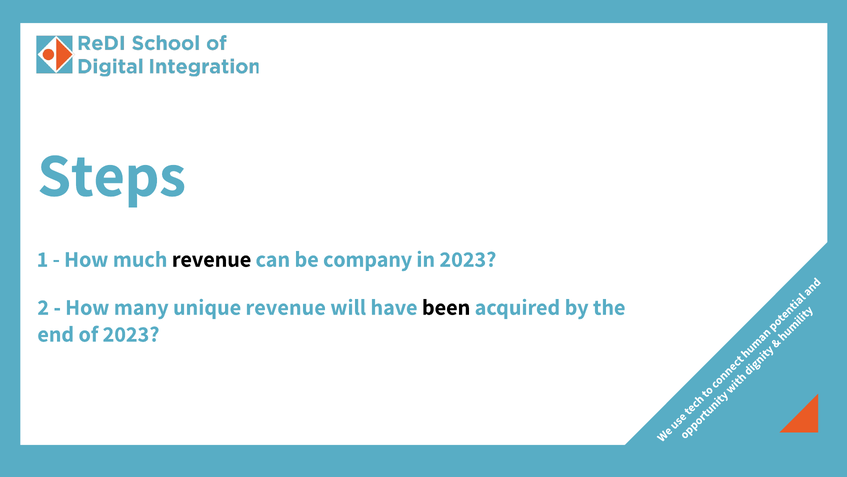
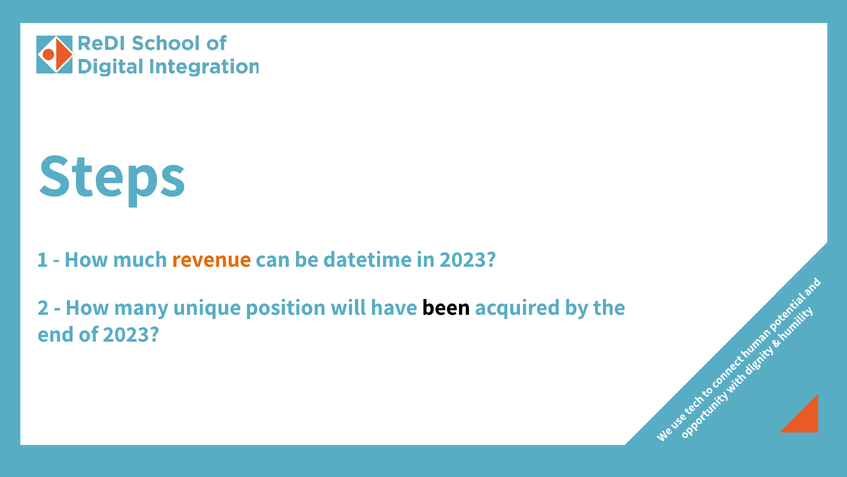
revenue at (212, 259) colour: black -> orange
company: company -> datetime
unique revenue: revenue -> position
